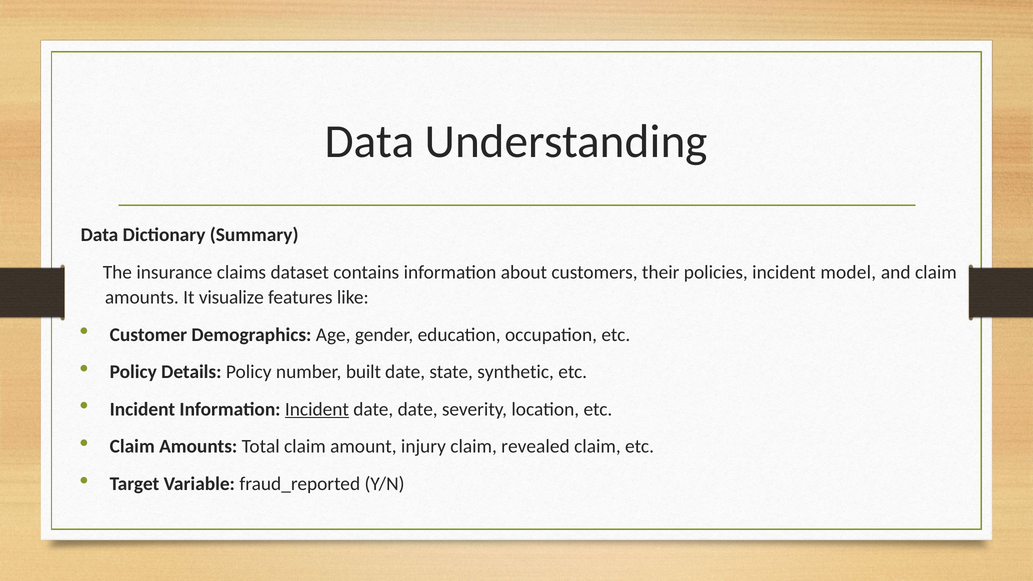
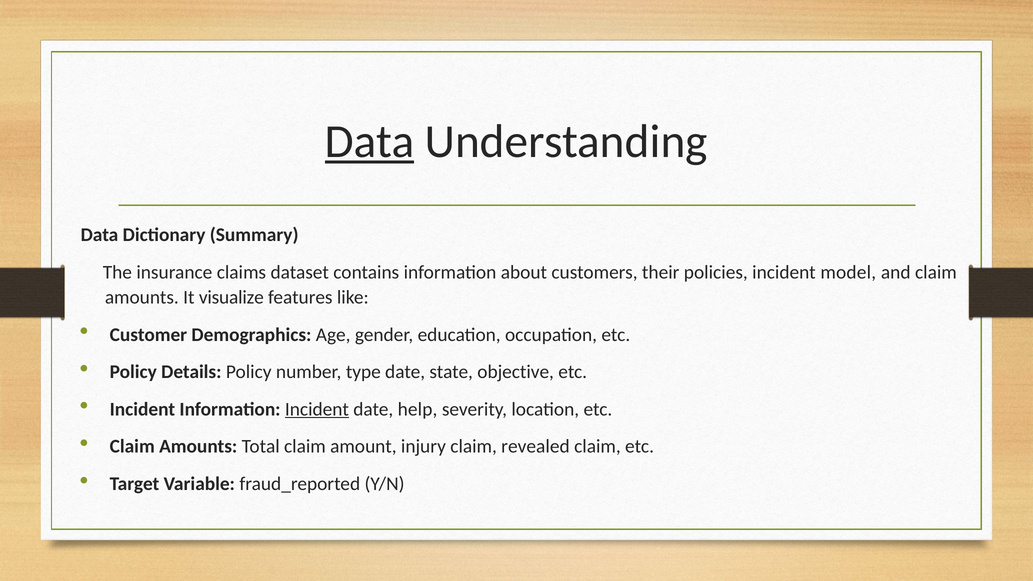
Data at (370, 142) underline: none -> present
built: built -> type
synthetic: synthetic -> objective
date date: date -> help
